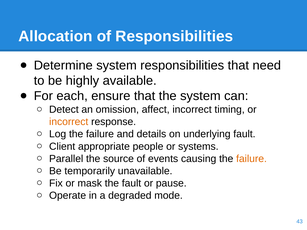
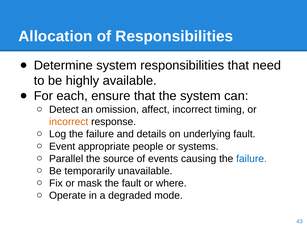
Client: Client -> Event
failure at (251, 159) colour: orange -> blue
pause: pause -> where
